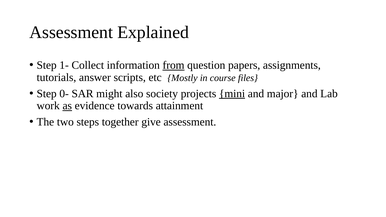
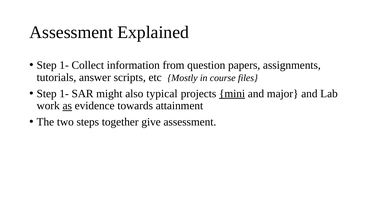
from underline: present -> none
0- at (64, 94): 0- -> 1-
society: society -> typical
